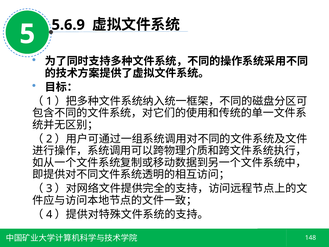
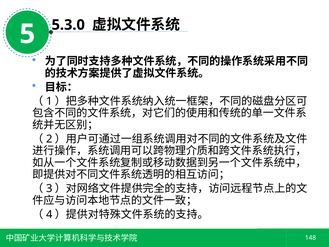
5.6.9: 5.6.9 -> 5.3.0
